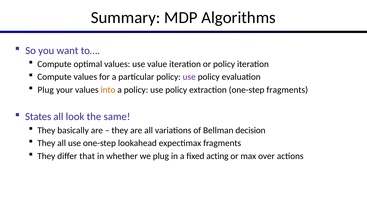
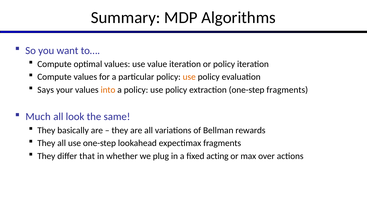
use at (189, 77) colour: purple -> orange
Plug at (46, 90): Plug -> Says
States: States -> Much
decision: decision -> rewards
